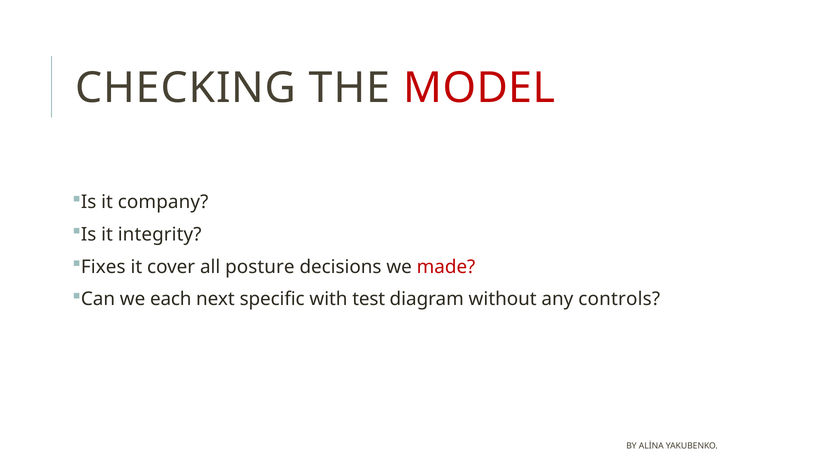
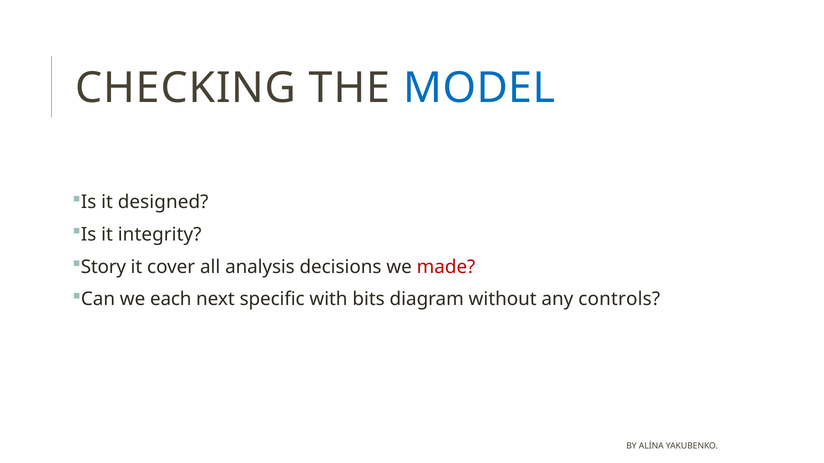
MODEL colour: red -> blue
company: company -> designed
Fixes: Fixes -> Story
posture: posture -> analysis
test: test -> bits
